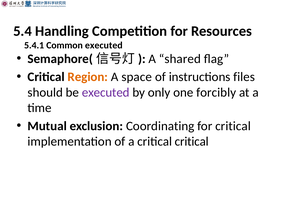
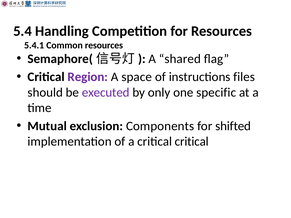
Common executed: executed -> resources
Region colour: orange -> purple
forcibly: forcibly -> specific
Coordinating: Coordinating -> Components
for critical: critical -> shifted
